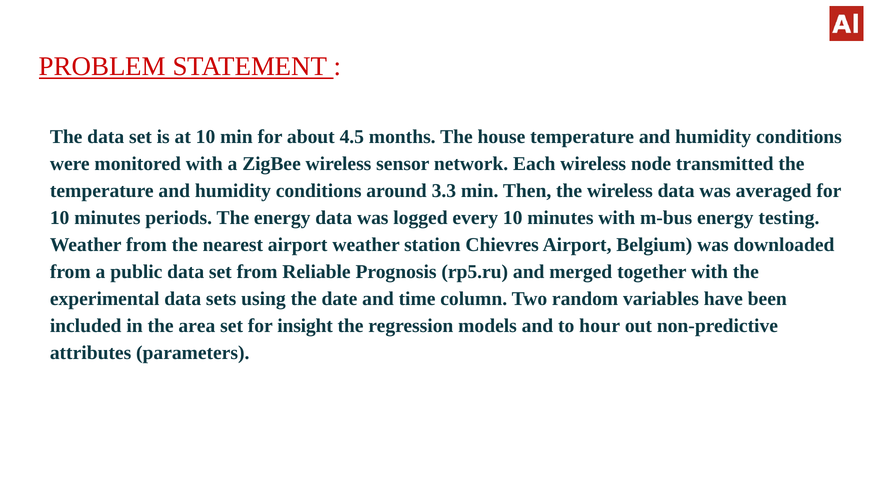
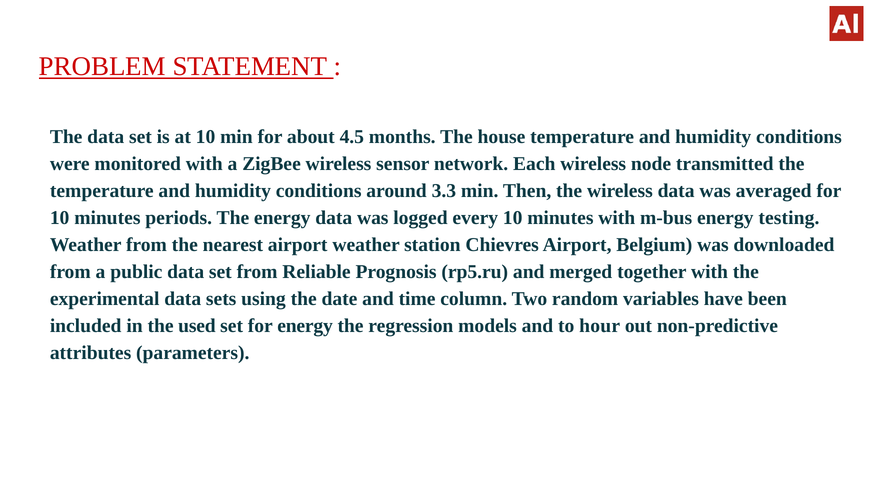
area: area -> used
for insight: insight -> energy
